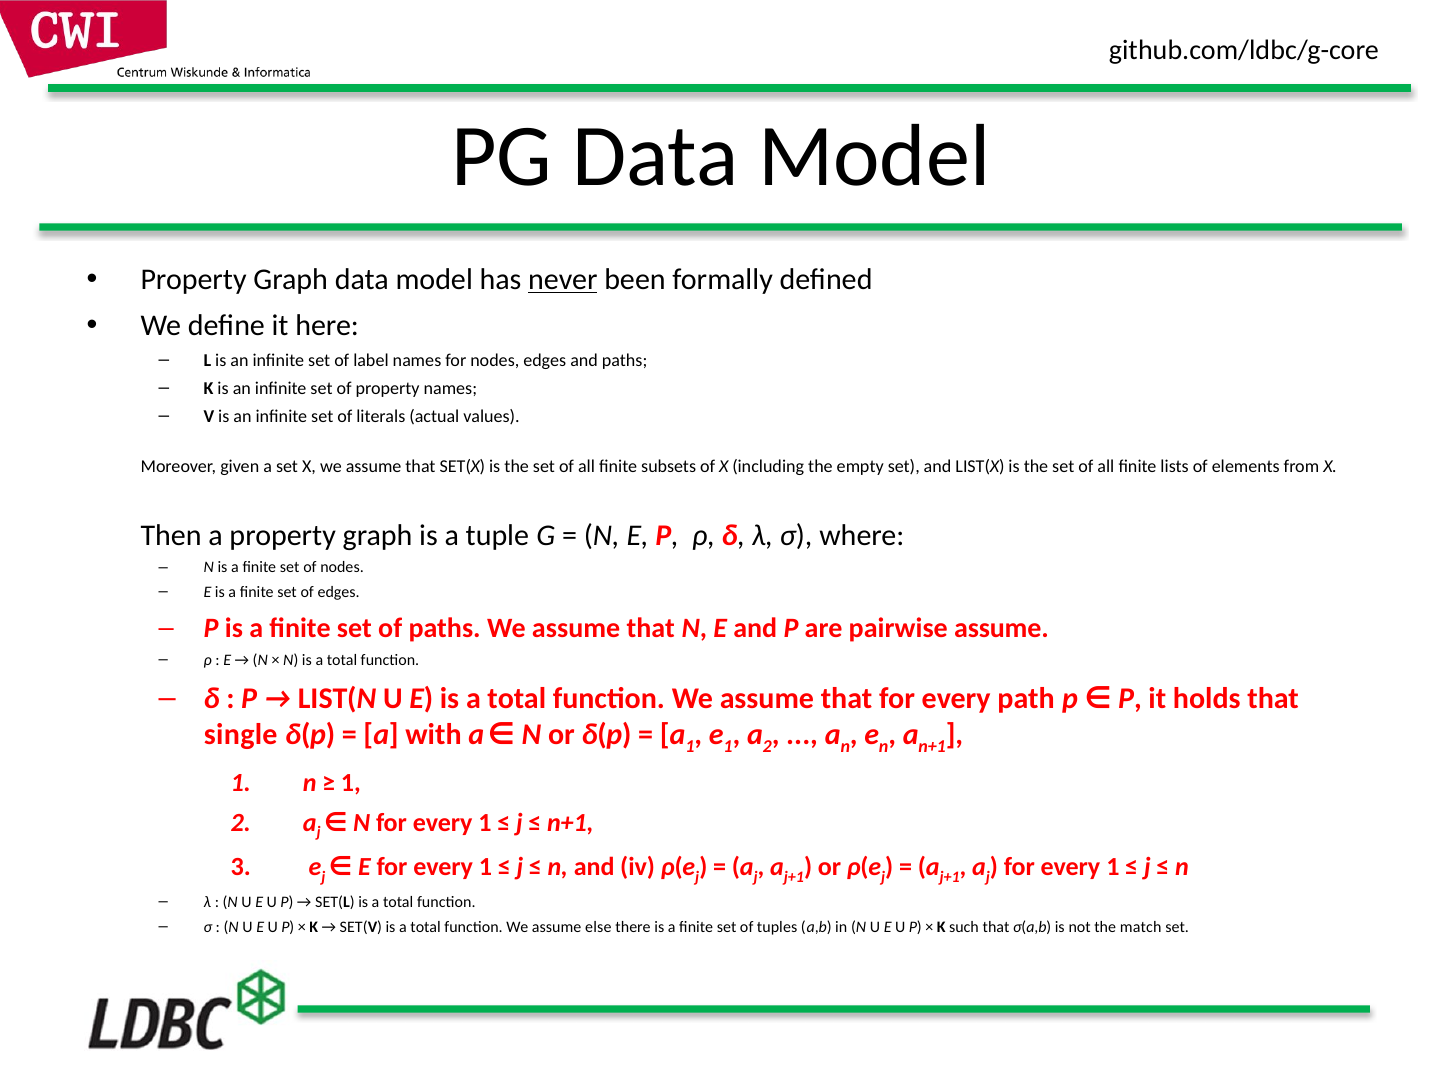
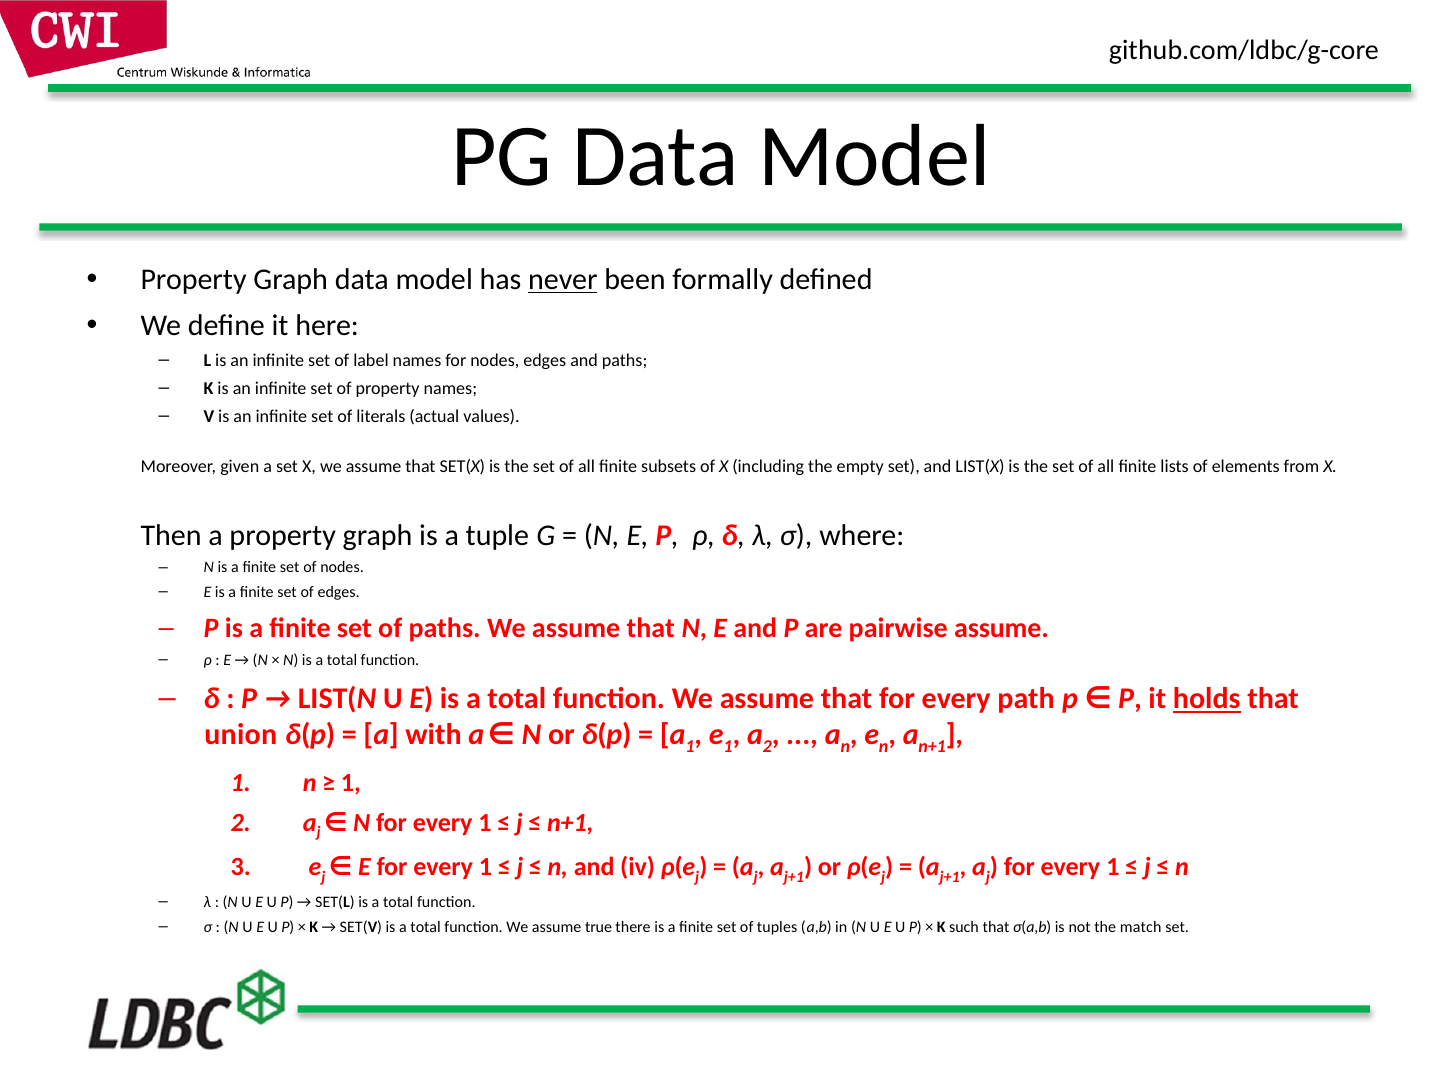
holds underline: none -> present
single: single -> union
else: else -> true
